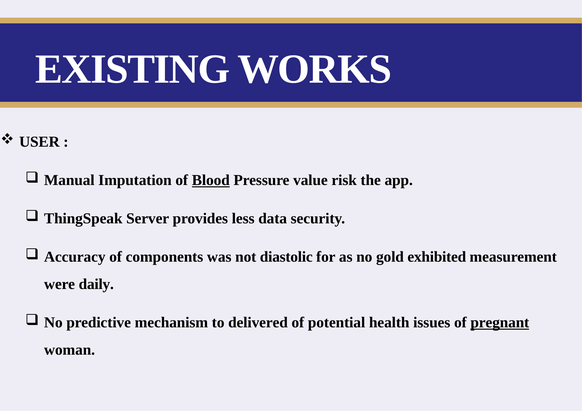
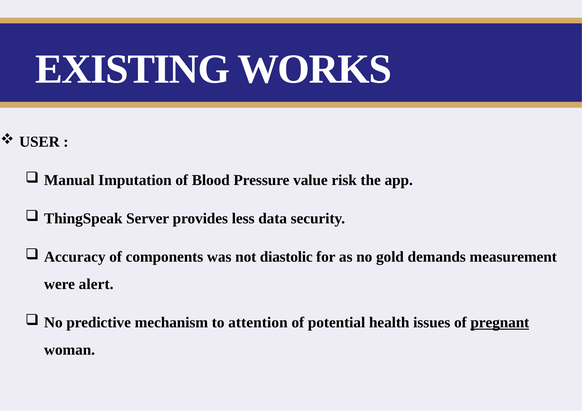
Blood underline: present -> none
exhibited: exhibited -> demands
daily: daily -> alert
delivered: delivered -> attention
